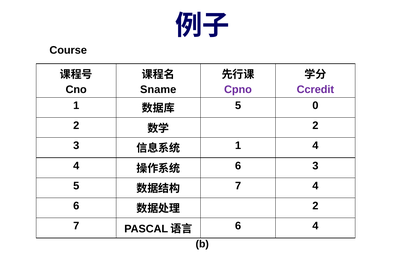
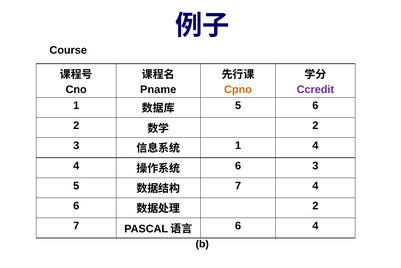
Sname: Sname -> Pname
Cpno colour: purple -> orange
5 0: 0 -> 6
